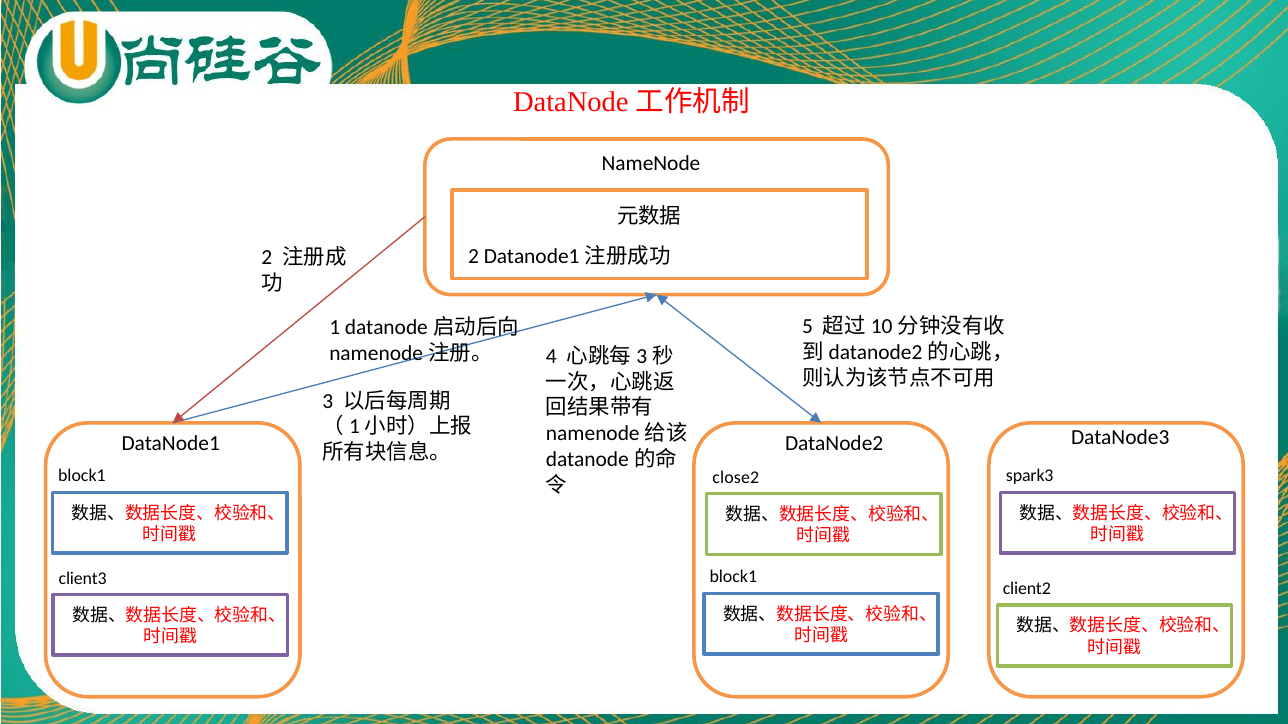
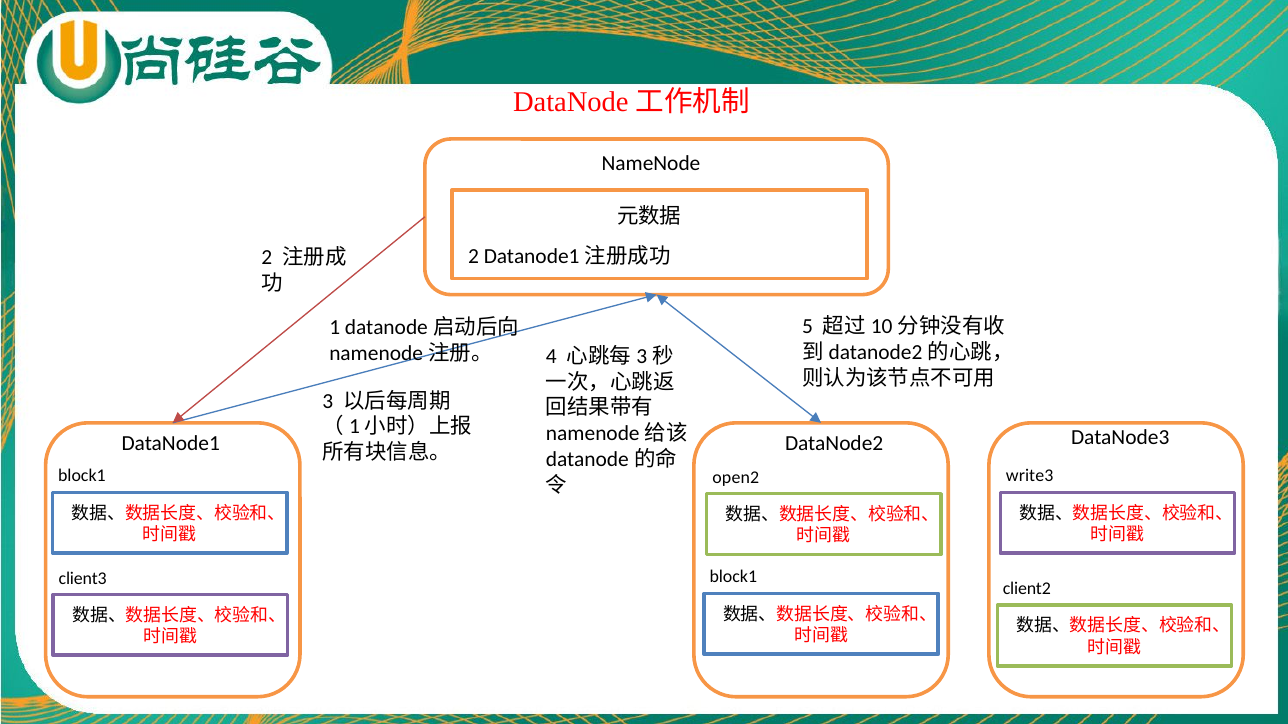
spark3: spark3 -> write3
close2: close2 -> open2
